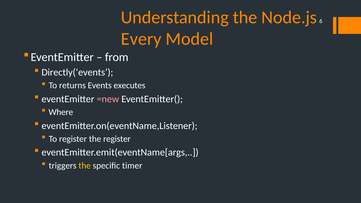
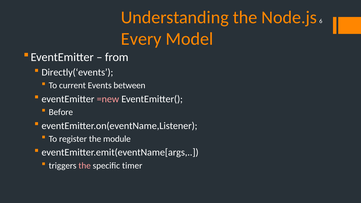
returns: returns -> current
executes: executes -> between
Where: Where -> Before
the register: register -> module
the at (85, 166) colour: yellow -> pink
